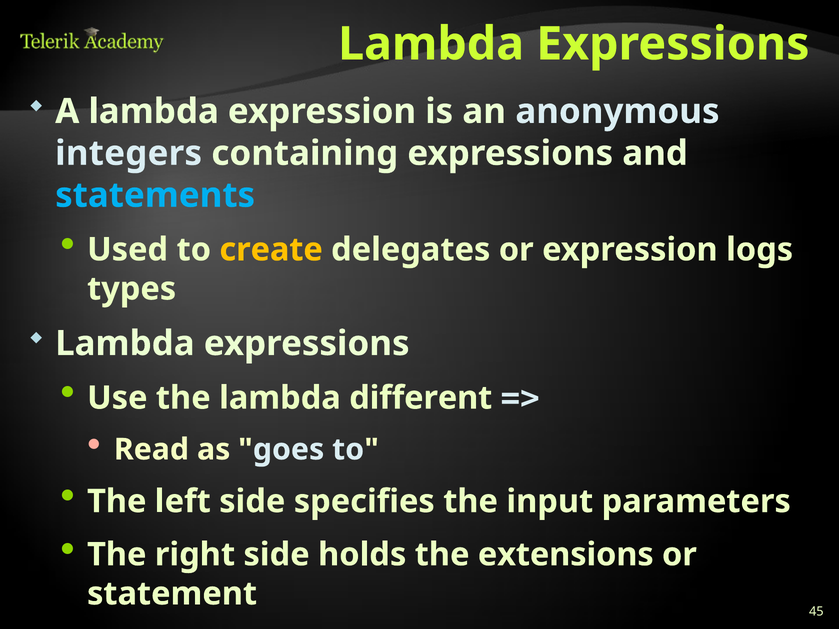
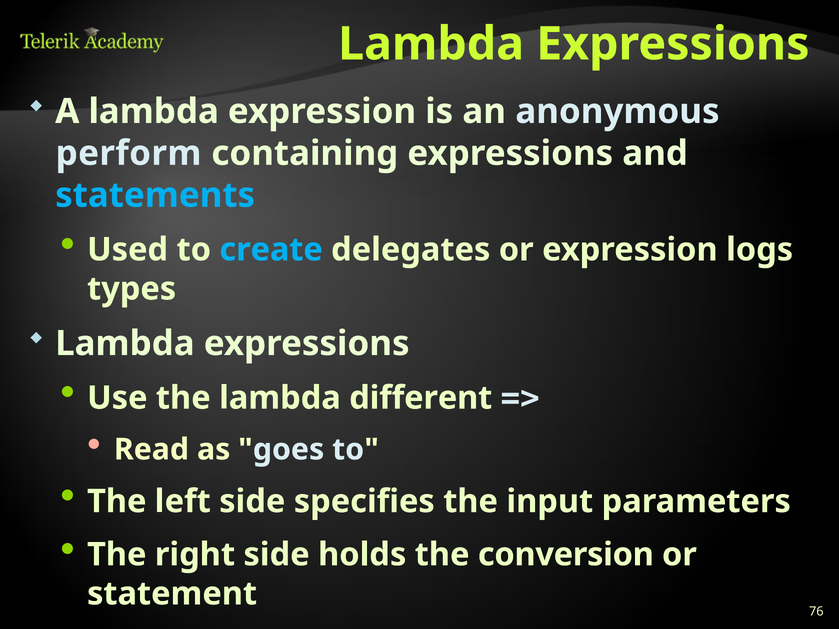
integers: integers -> perform
create colour: yellow -> light blue
extensions: extensions -> conversion
45: 45 -> 76
